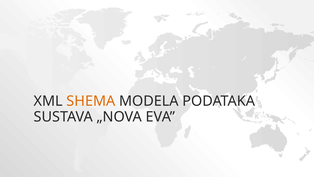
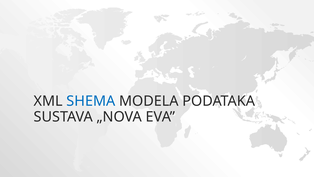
SHEMA colour: orange -> blue
